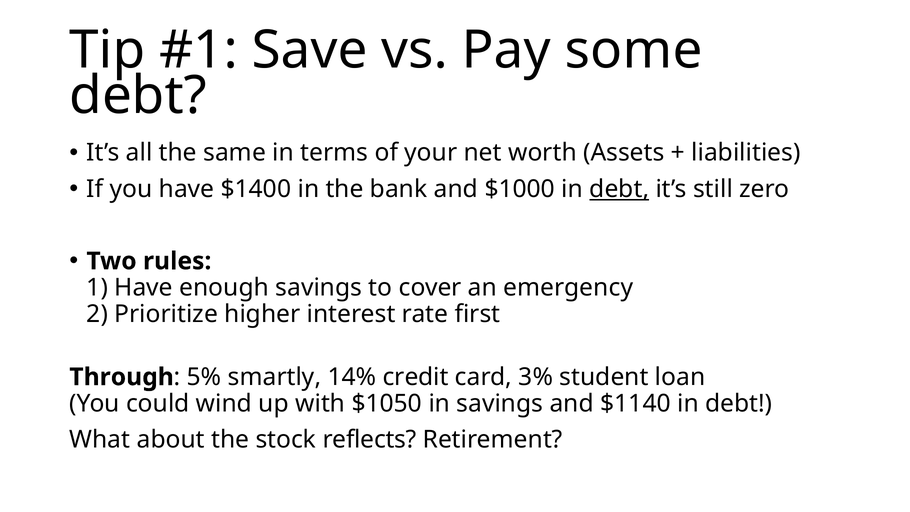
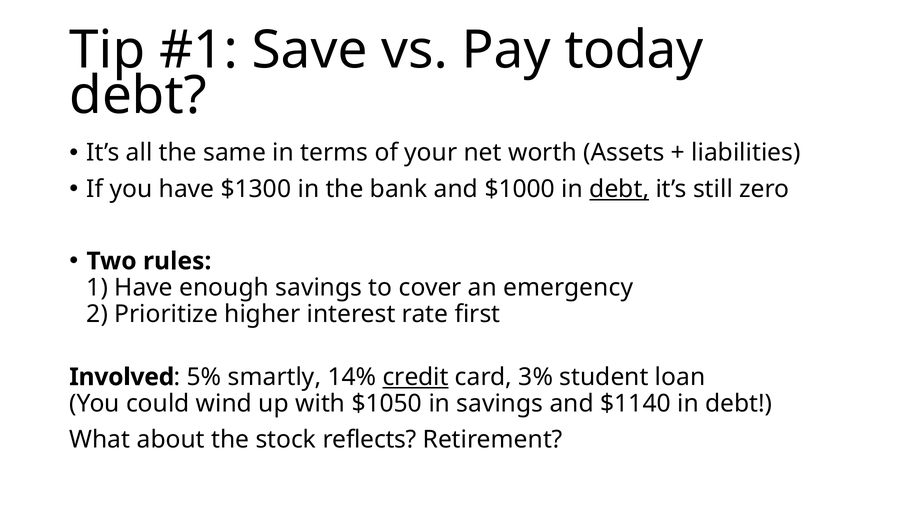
some: some -> today
$1400: $1400 -> $1300
Through: Through -> Involved
credit underline: none -> present
